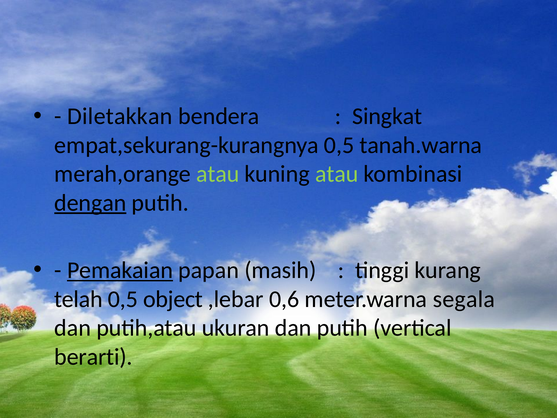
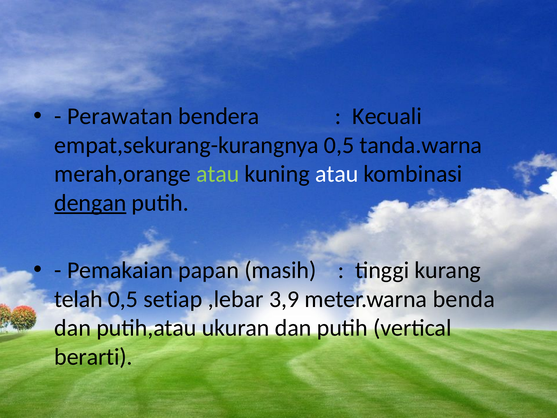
Diletakkan: Diletakkan -> Perawatan
Singkat: Singkat -> Kecuali
tanah.warna: tanah.warna -> tanda.warna
atau at (337, 174) colour: light green -> white
Pemakaian underline: present -> none
object: object -> setiap
0,6: 0,6 -> 3,9
segala: segala -> benda
